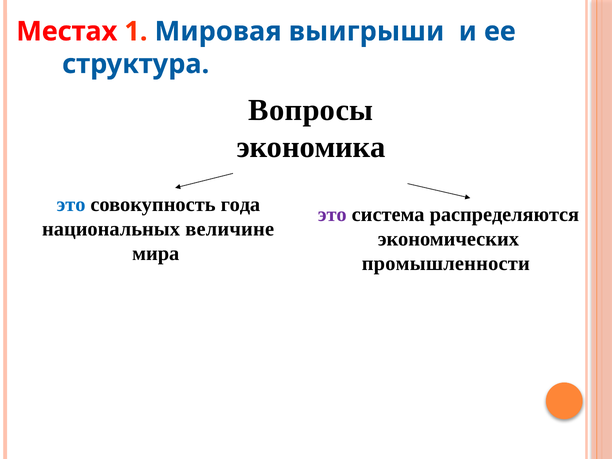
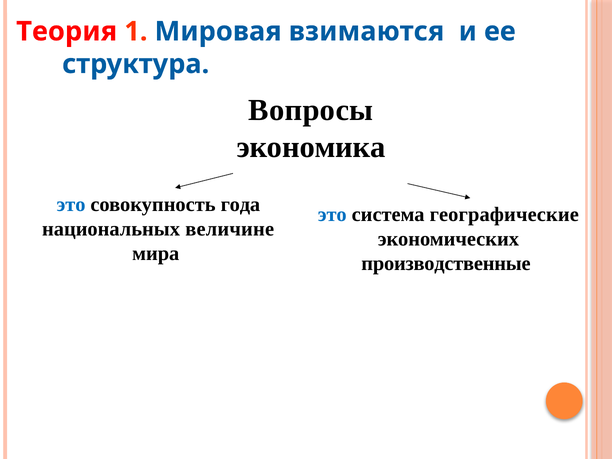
Местах: Местах -> Теория
выигрыши: выигрыши -> взимаются
это at (332, 215) colour: purple -> blue
распределяются: распределяются -> географические
промышленности: промышленности -> производственные
